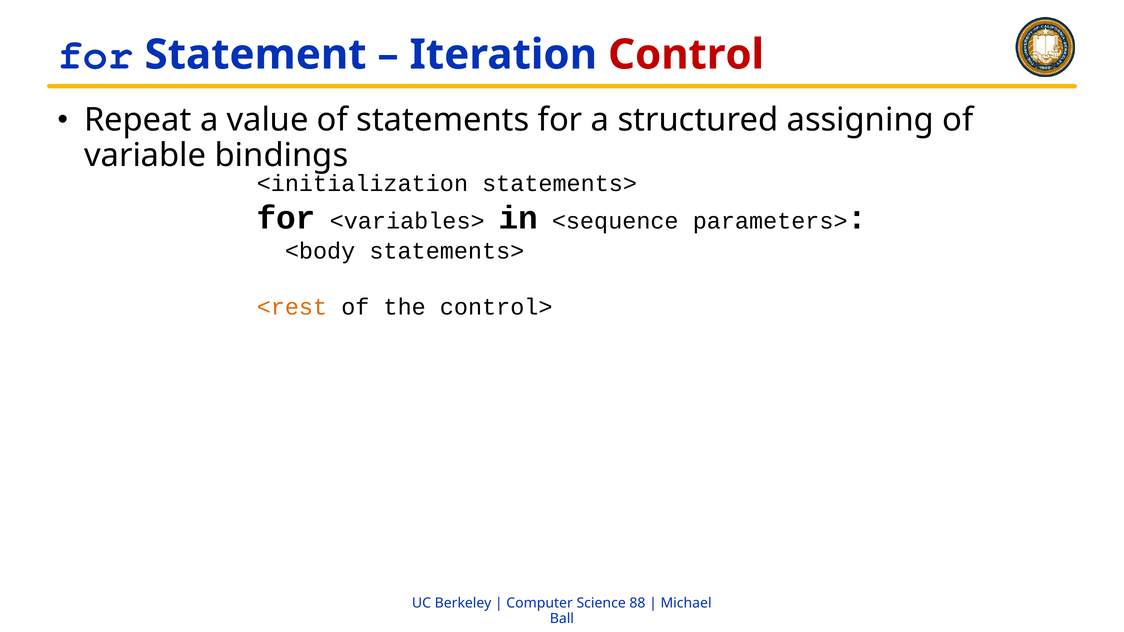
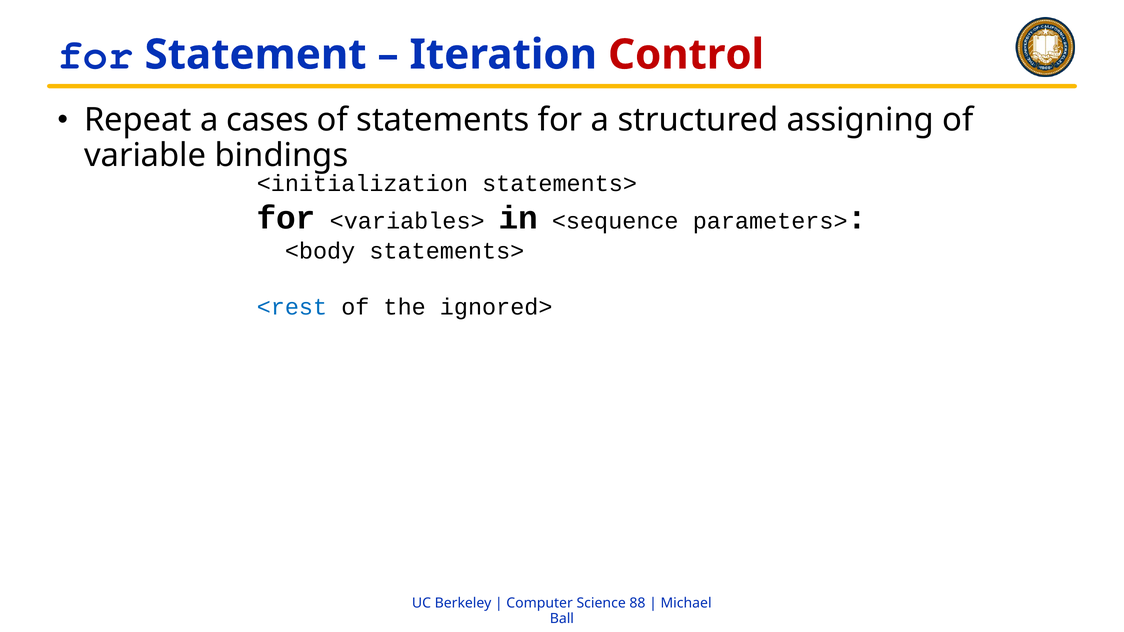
value: value -> cases
<rest colour: orange -> blue
control>: control> -> ignored>
